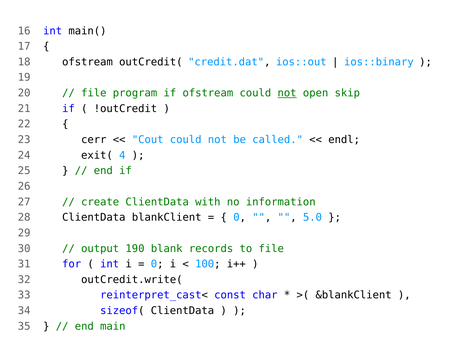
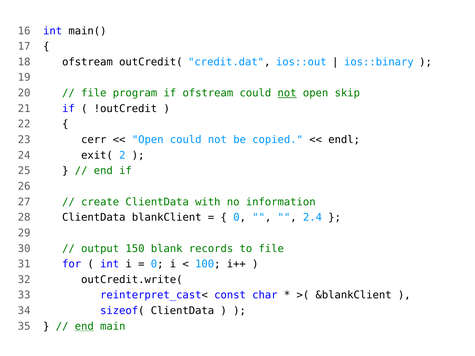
Cout at (148, 140): Cout -> Open
called: called -> copied
4: 4 -> 2
5.0: 5.0 -> 2.4
190: 190 -> 150
end at (84, 327) underline: none -> present
